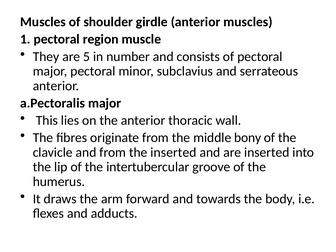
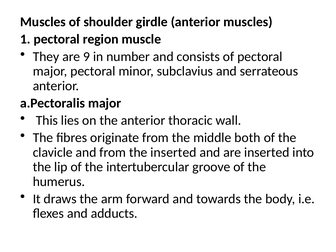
5: 5 -> 9
bony: bony -> both
